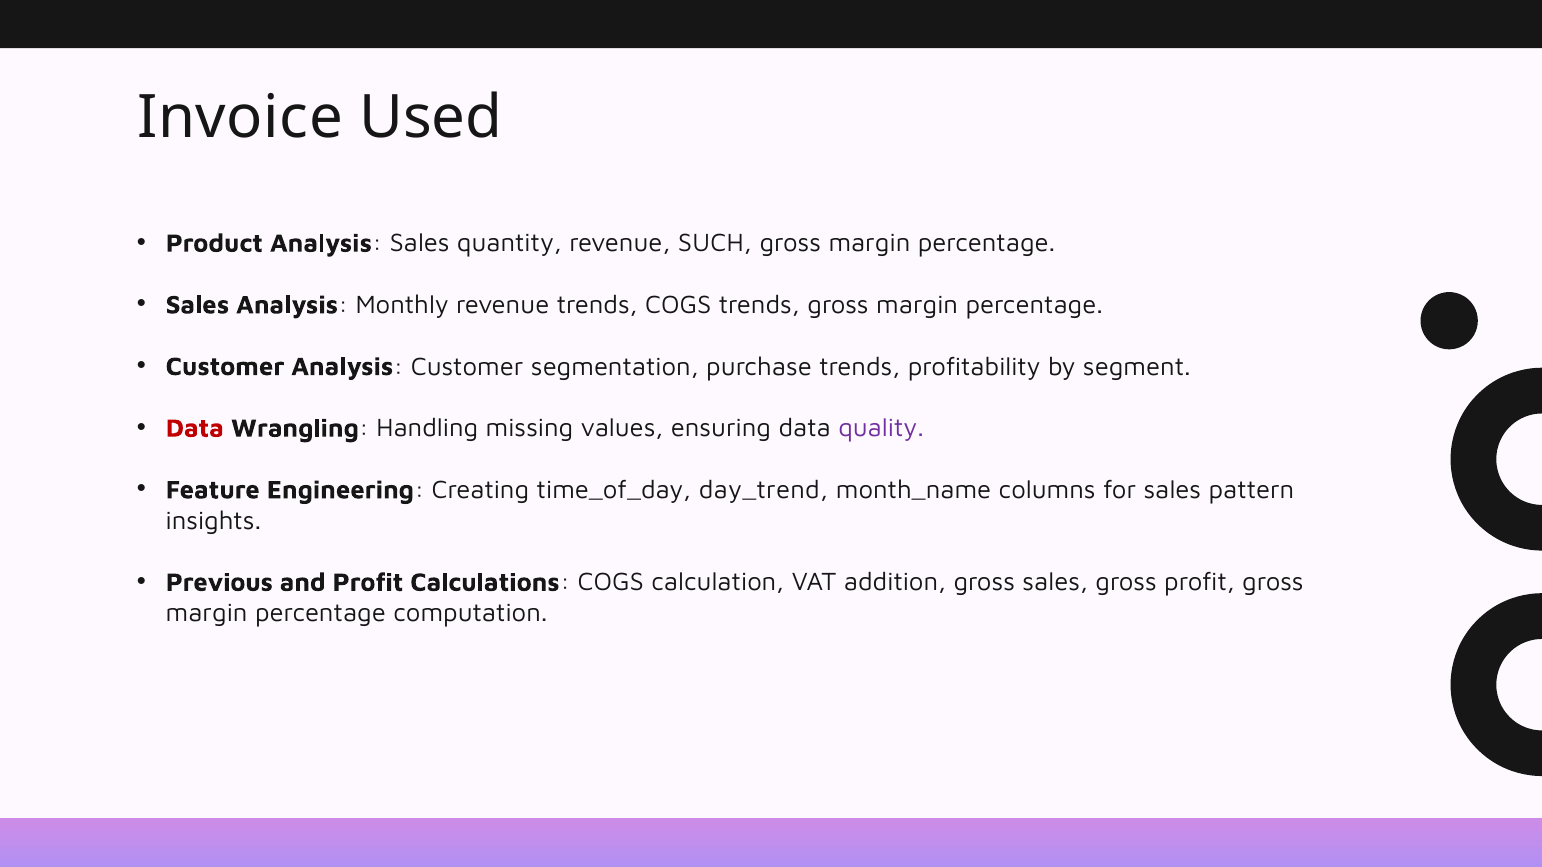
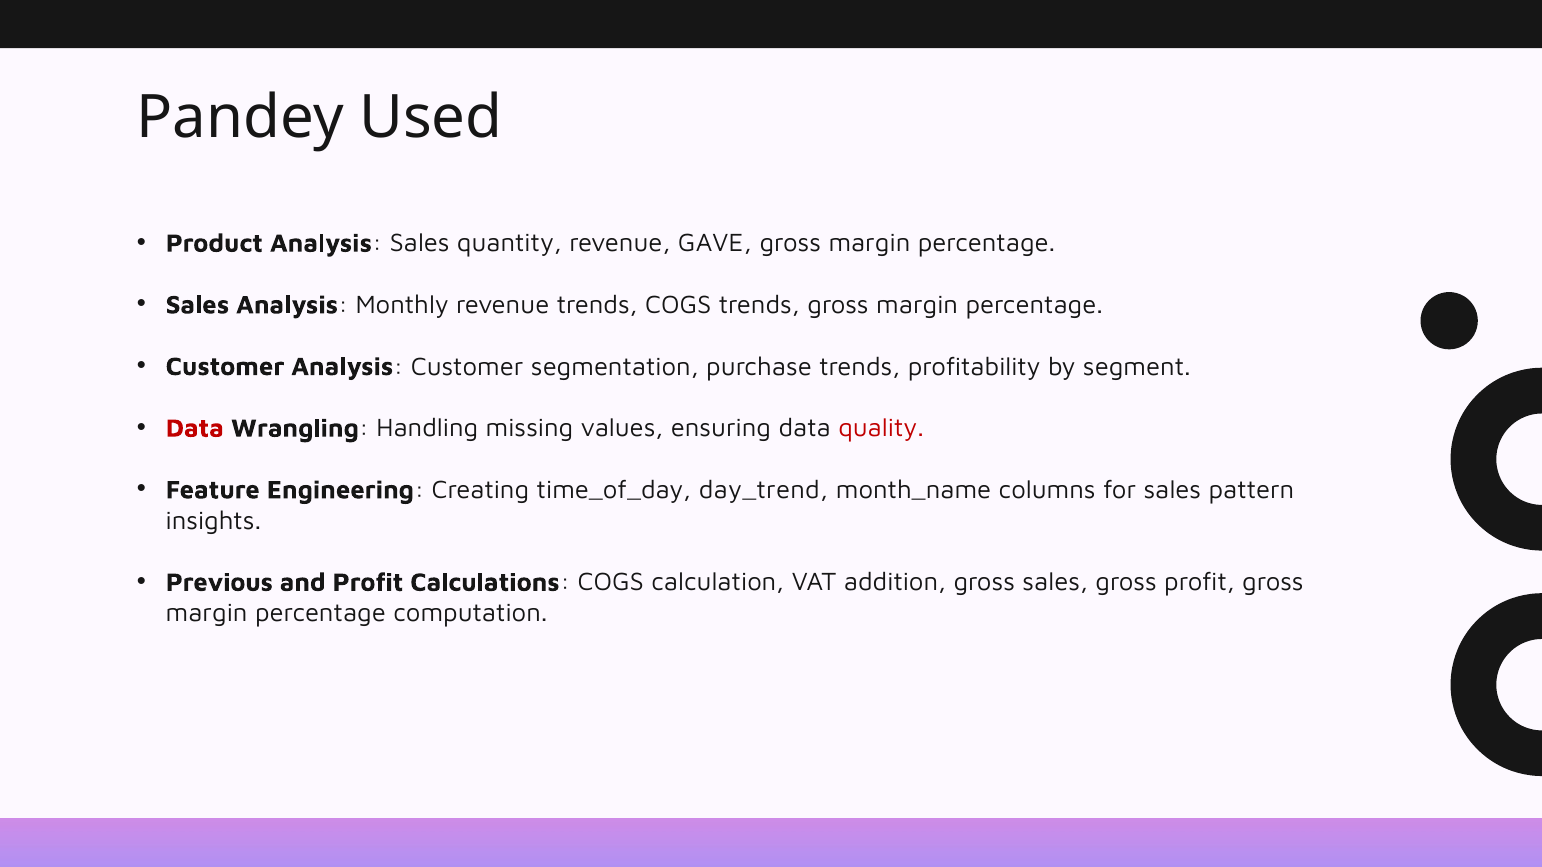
Invoice: Invoice -> Pandey
SUCH: SUCH -> GAVE
quality colour: purple -> red
